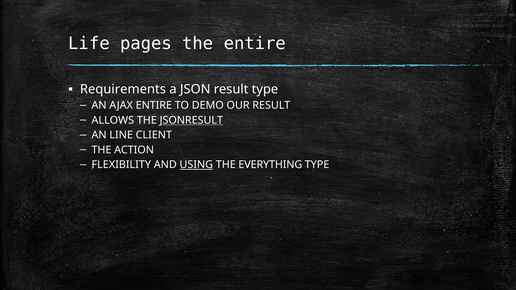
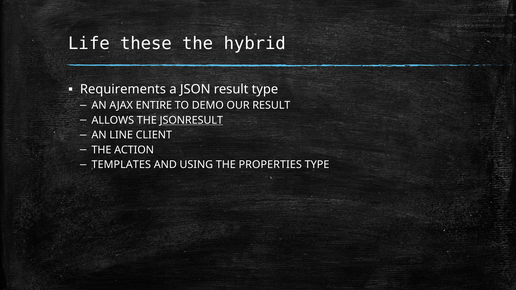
pages: pages -> these
the entire: entire -> hybrid
FLEXIBILITY: FLEXIBILITY -> TEMPLATES
USING underline: present -> none
EVERYTHING: EVERYTHING -> PROPERTIES
